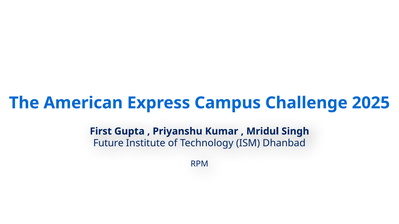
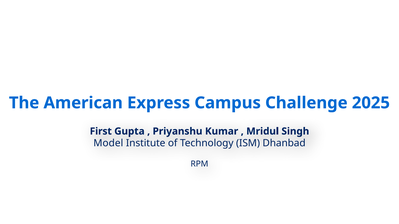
Future: Future -> Model
